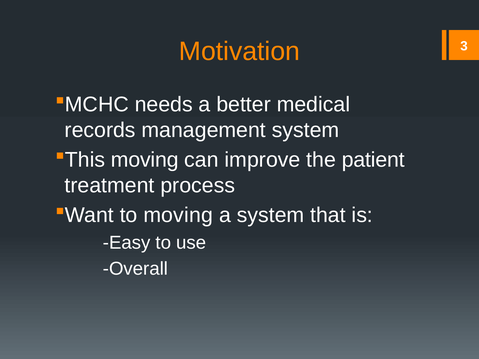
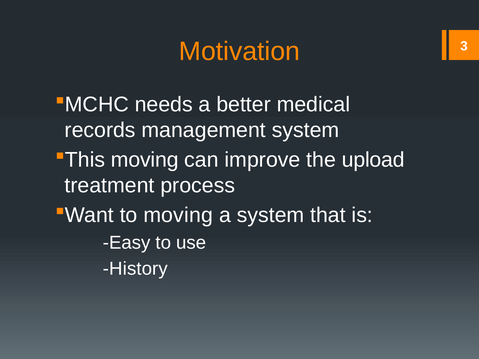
patient: patient -> upload
Overall: Overall -> History
